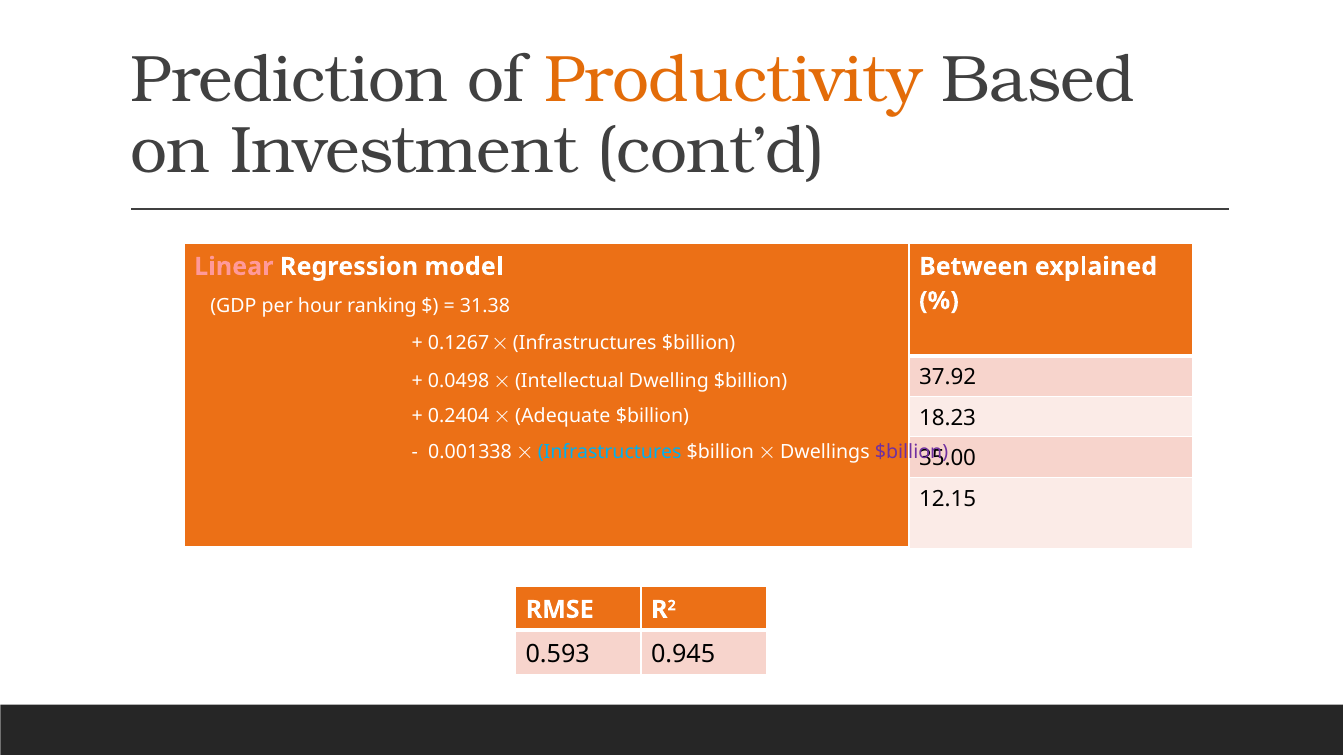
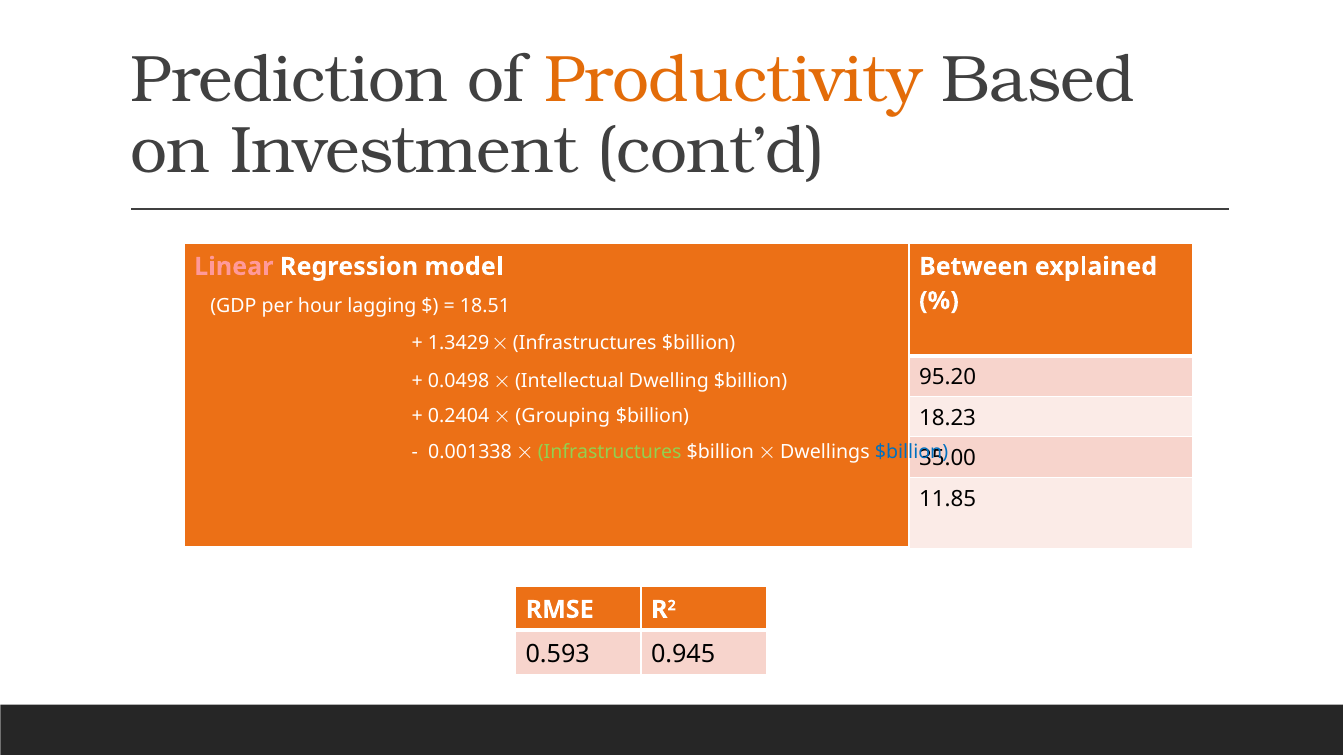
ranking: ranking -> lagging
31.38: 31.38 -> 18.51
0.1267: 0.1267 -> 1.3429
37.92: 37.92 -> 95.20
Adequate: Adequate -> Grouping
Infrastructures at (610, 452) colour: light blue -> light green
$billion at (911, 452) colour: purple -> blue
12.15: 12.15 -> 11.85
